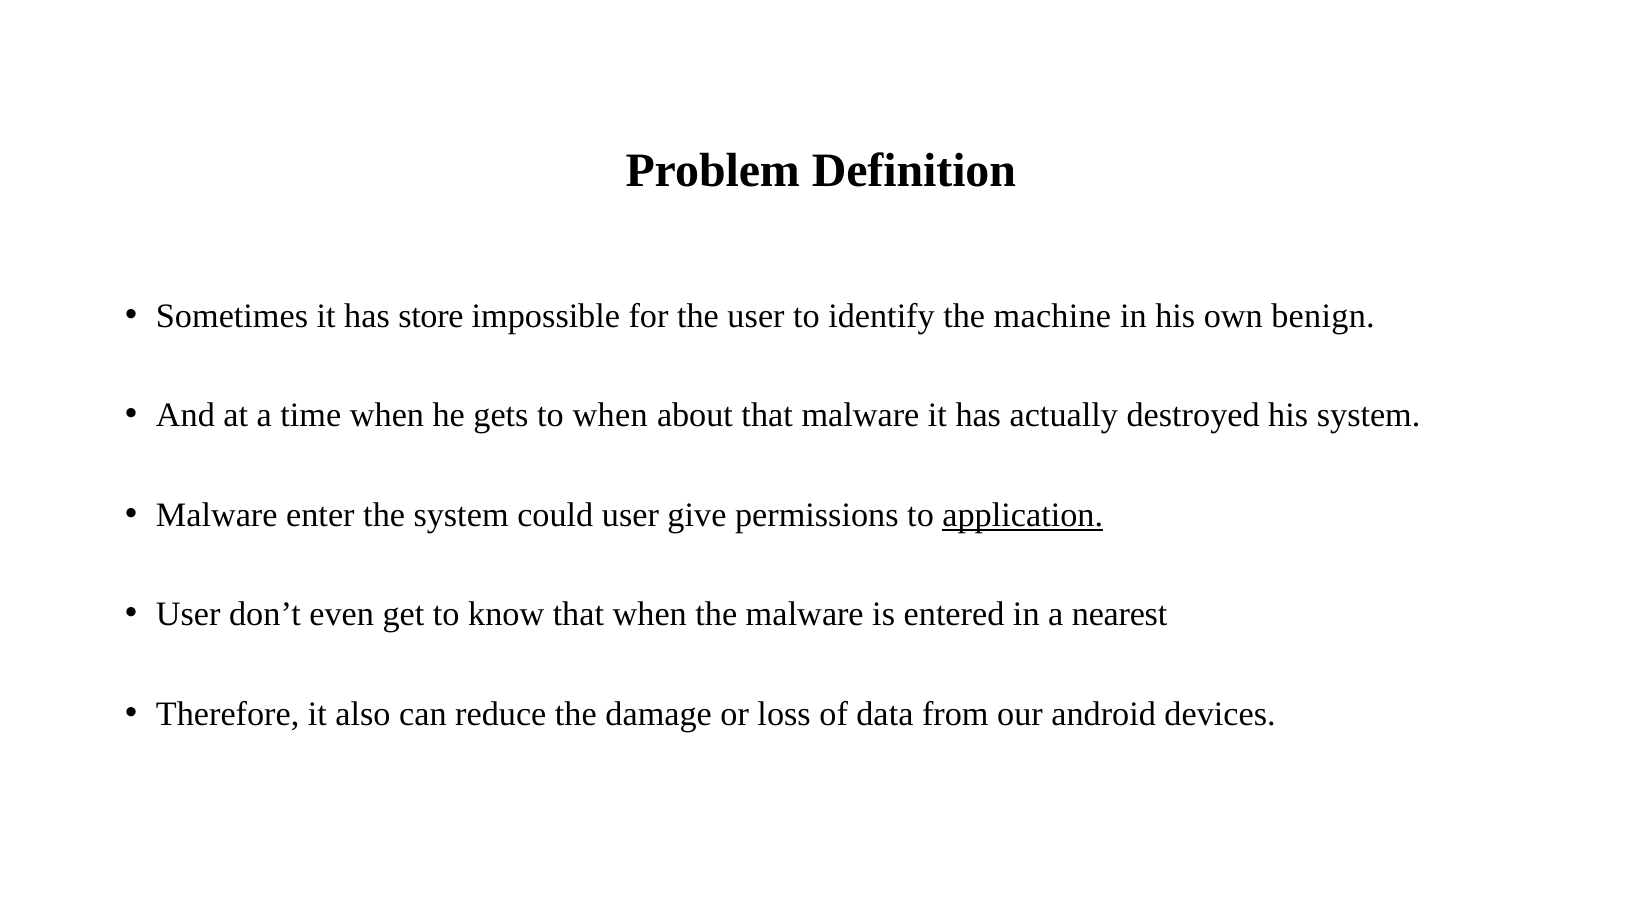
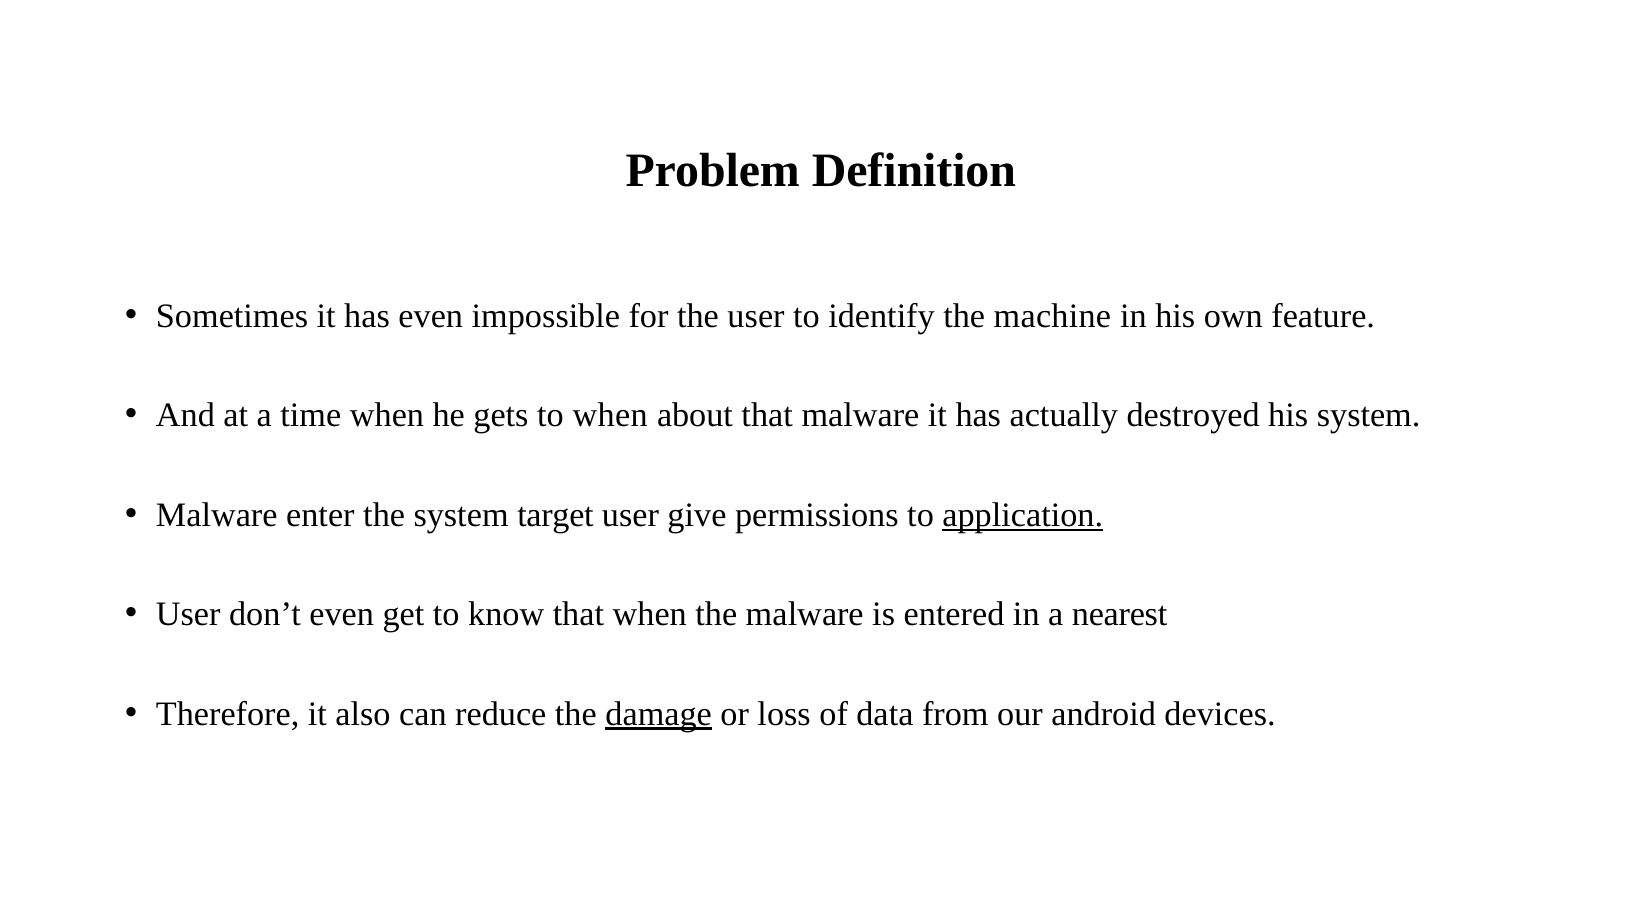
has store: store -> even
benign: benign -> feature
could: could -> target
damage underline: none -> present
